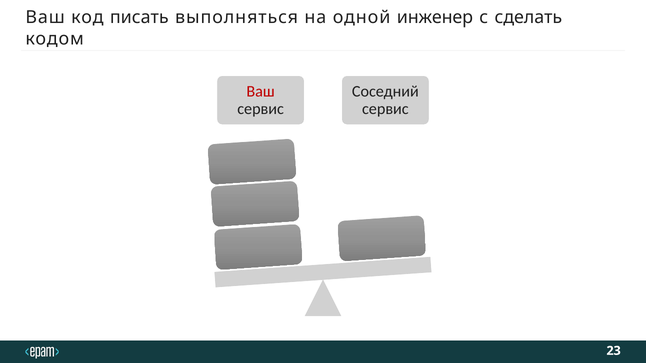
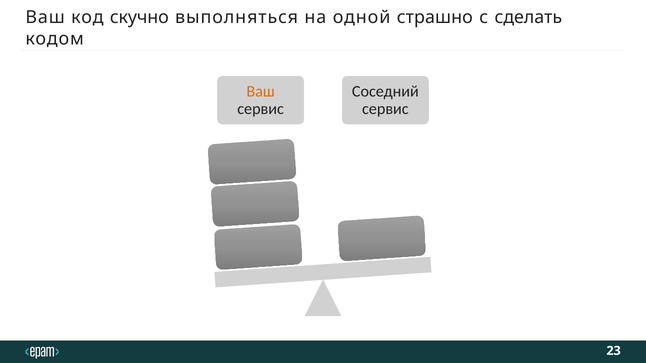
писать: писать -> скучно
инженер: инженер -> страшно
Ваш at (261, 91) colour: red -> orange
